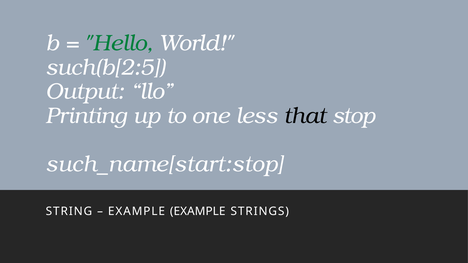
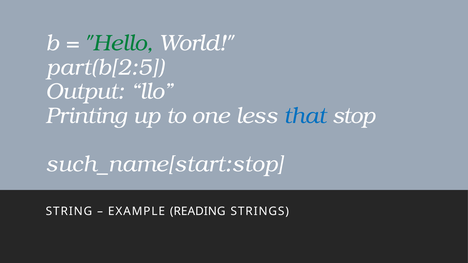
such(b[2:5: such(b[2:5 -> part(b[2:5
that colour: black -> blue
EXAMPLE EXAMPLE: EXAMPLE -> READING
